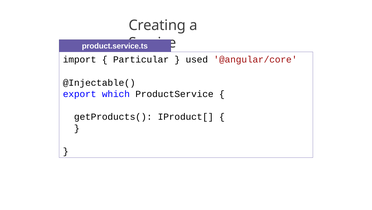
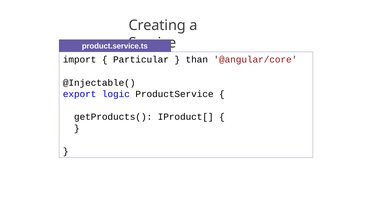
used: used -> than
which: which -> logic
